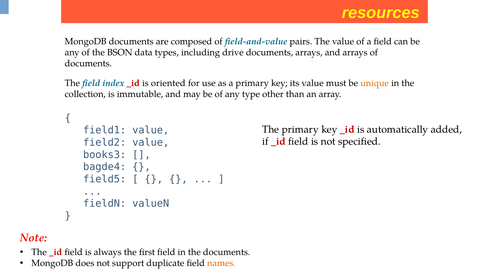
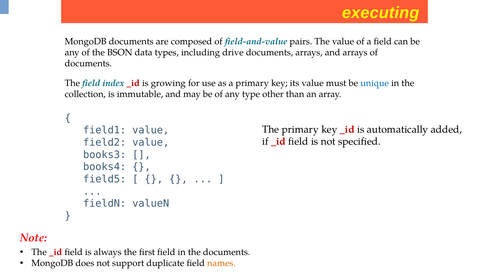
resources: resources -> executing
oriented: oriented -> growing
unique colour: orange -> blue
bagde4: bagde4 -> books4
